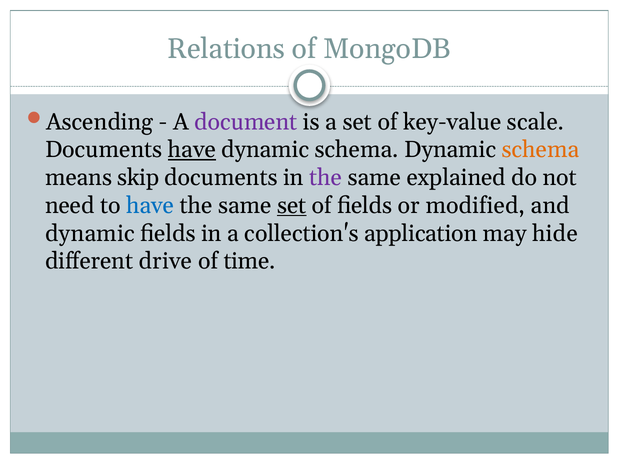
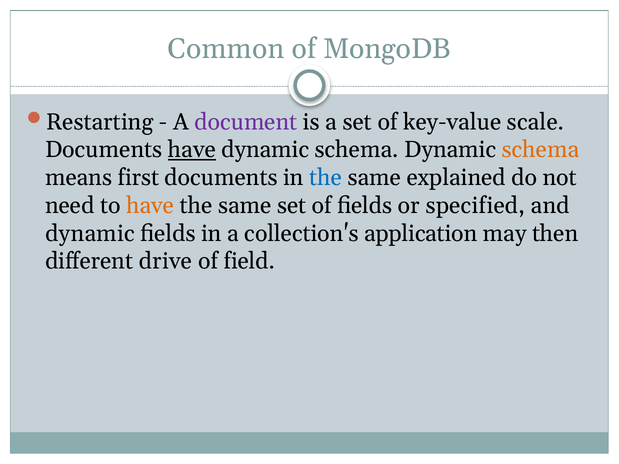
Relations: Relations -> Common
Ascending: Ascending -> Restarting
skip: skip -> first
the at (326, 178) colour: purple -> blue
have at (150, 206) colour: blue -> orange
set at (292, 206) underline: present -> none
modified: modified -> specified
hide: hide -> then
time: time -> field
